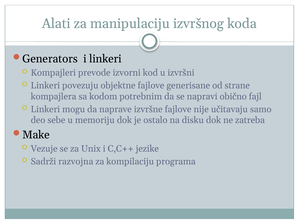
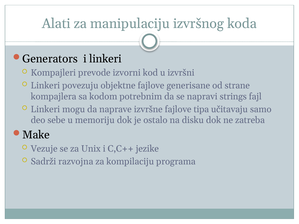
obično: obično -> strings
nije: nije -> tipa
